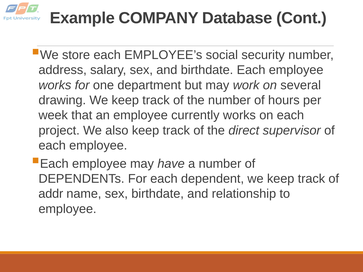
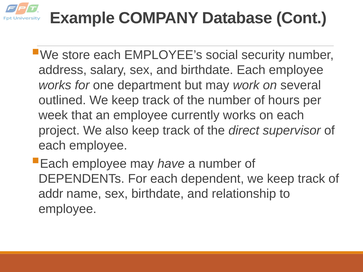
drawing: drawing -> outlined
